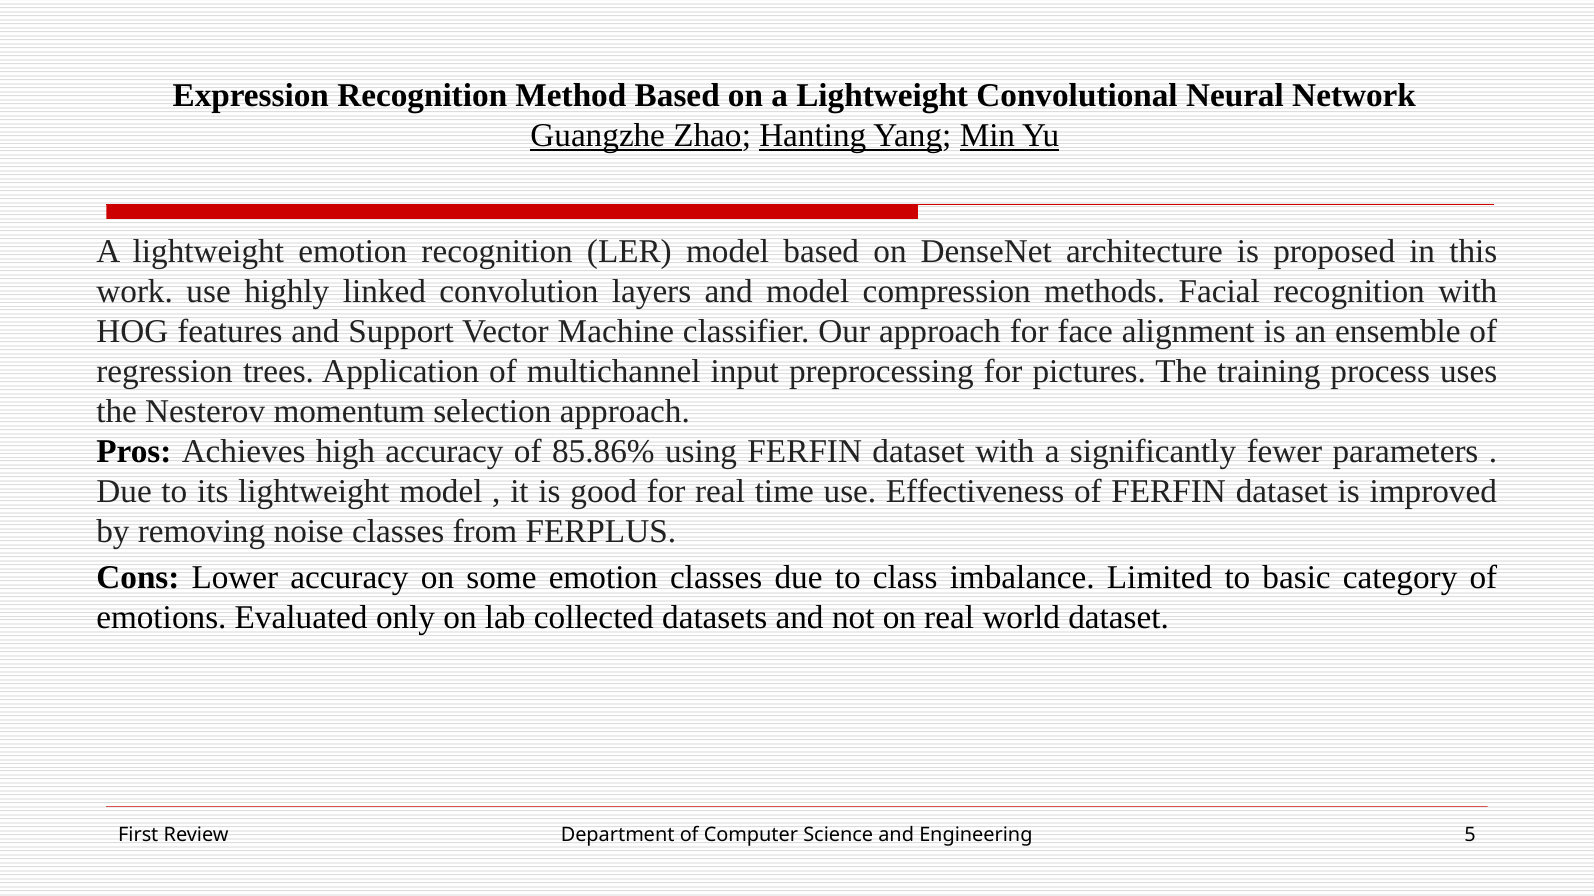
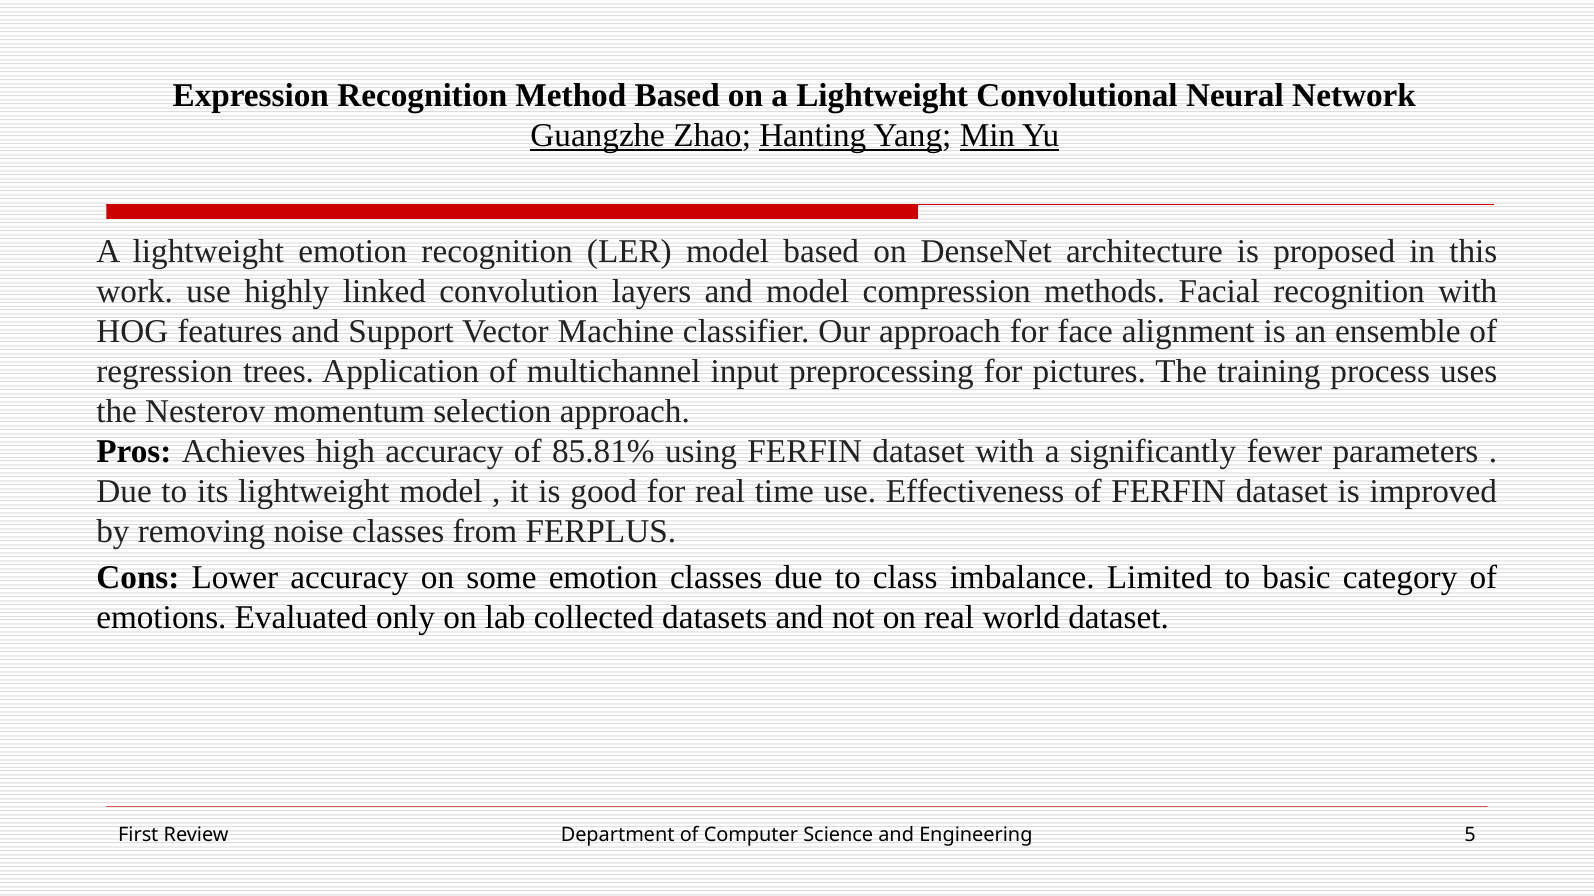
85.86%: 85.86% -> 85.81%
